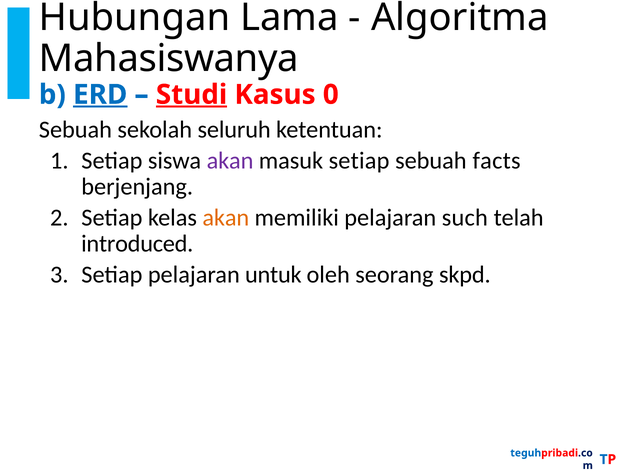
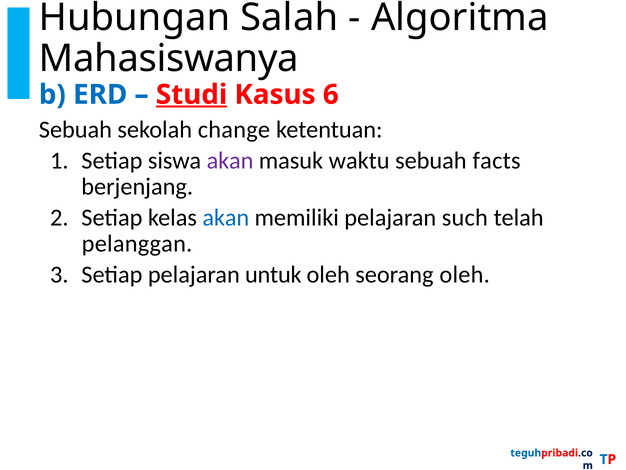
Lama: Lama -> Salah
ERD underline: present -> none
0: 0 -> 6
seluruh: seluruh -> change
masuk setiap: setiap -> waktu
akan at (226, 217) colour: orange -> blue
introduced: introduced -> pelanggan
seorang skpd: skpd -> oleh
